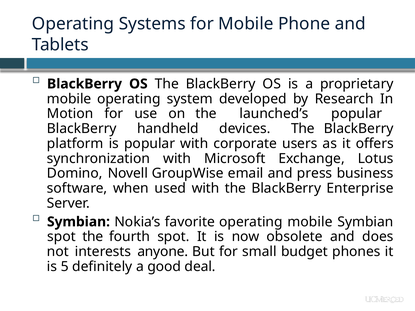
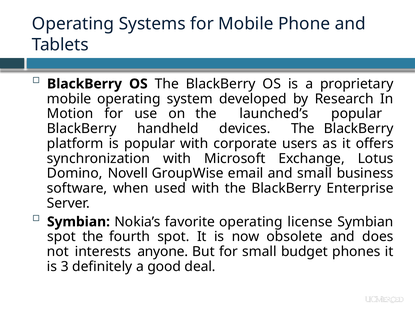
and press: press -> small
operating mobile: mobile -> license
5: 5 -> 3
